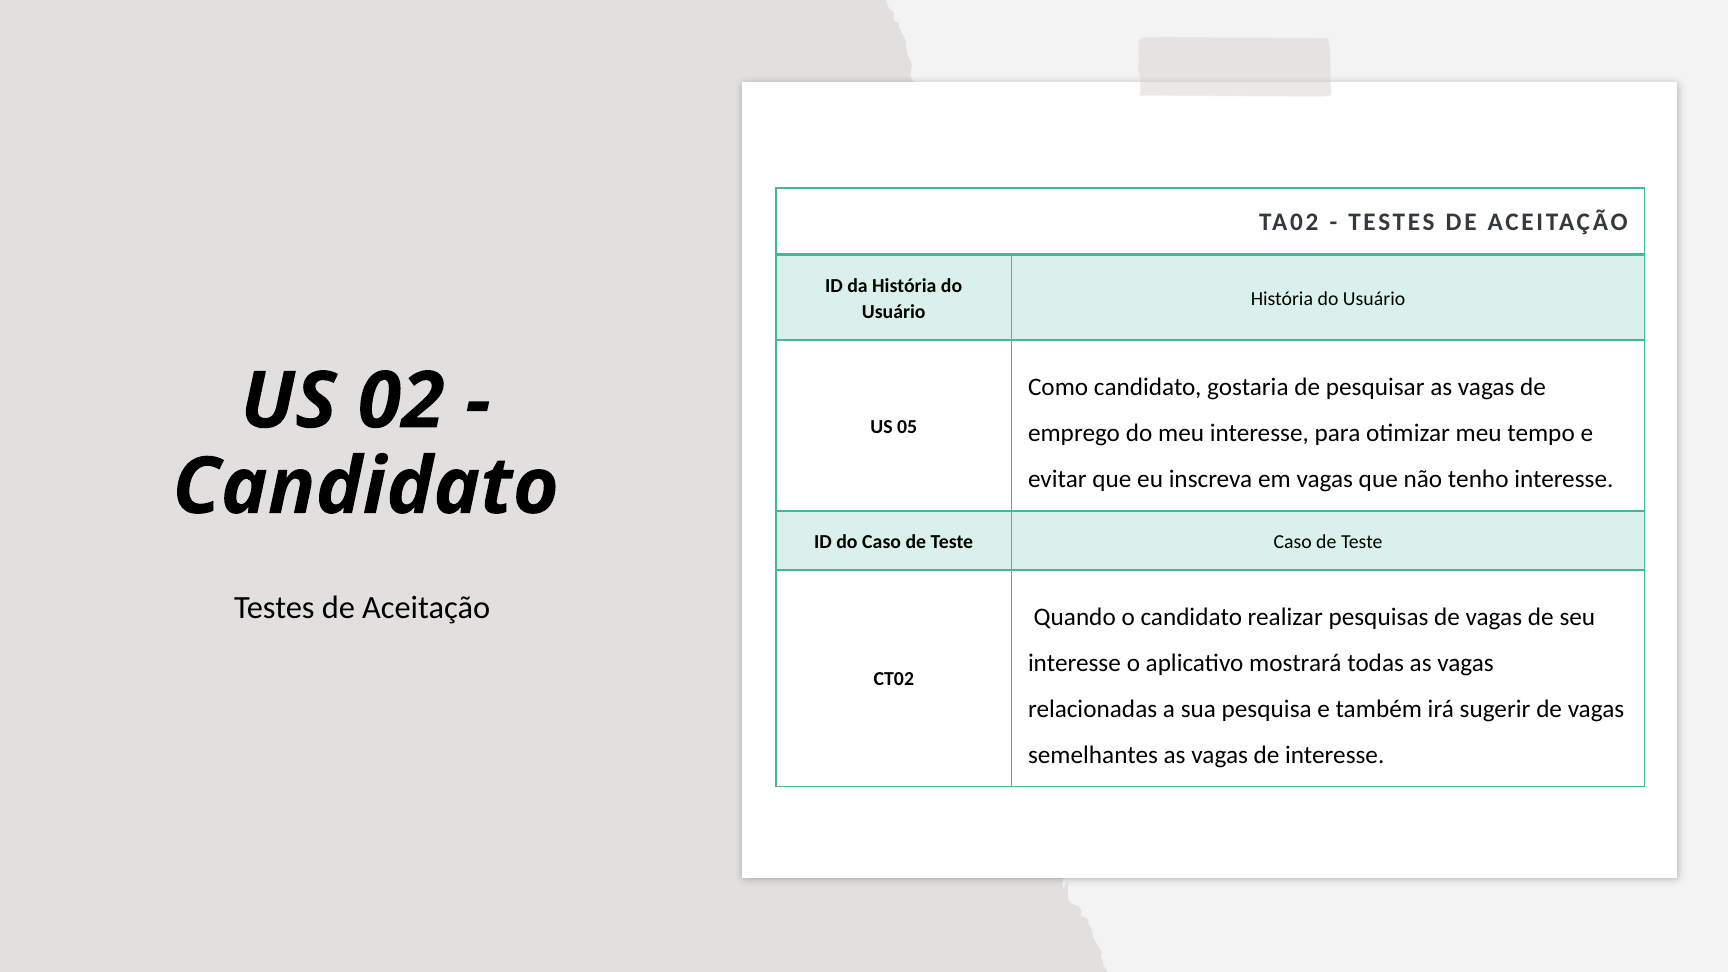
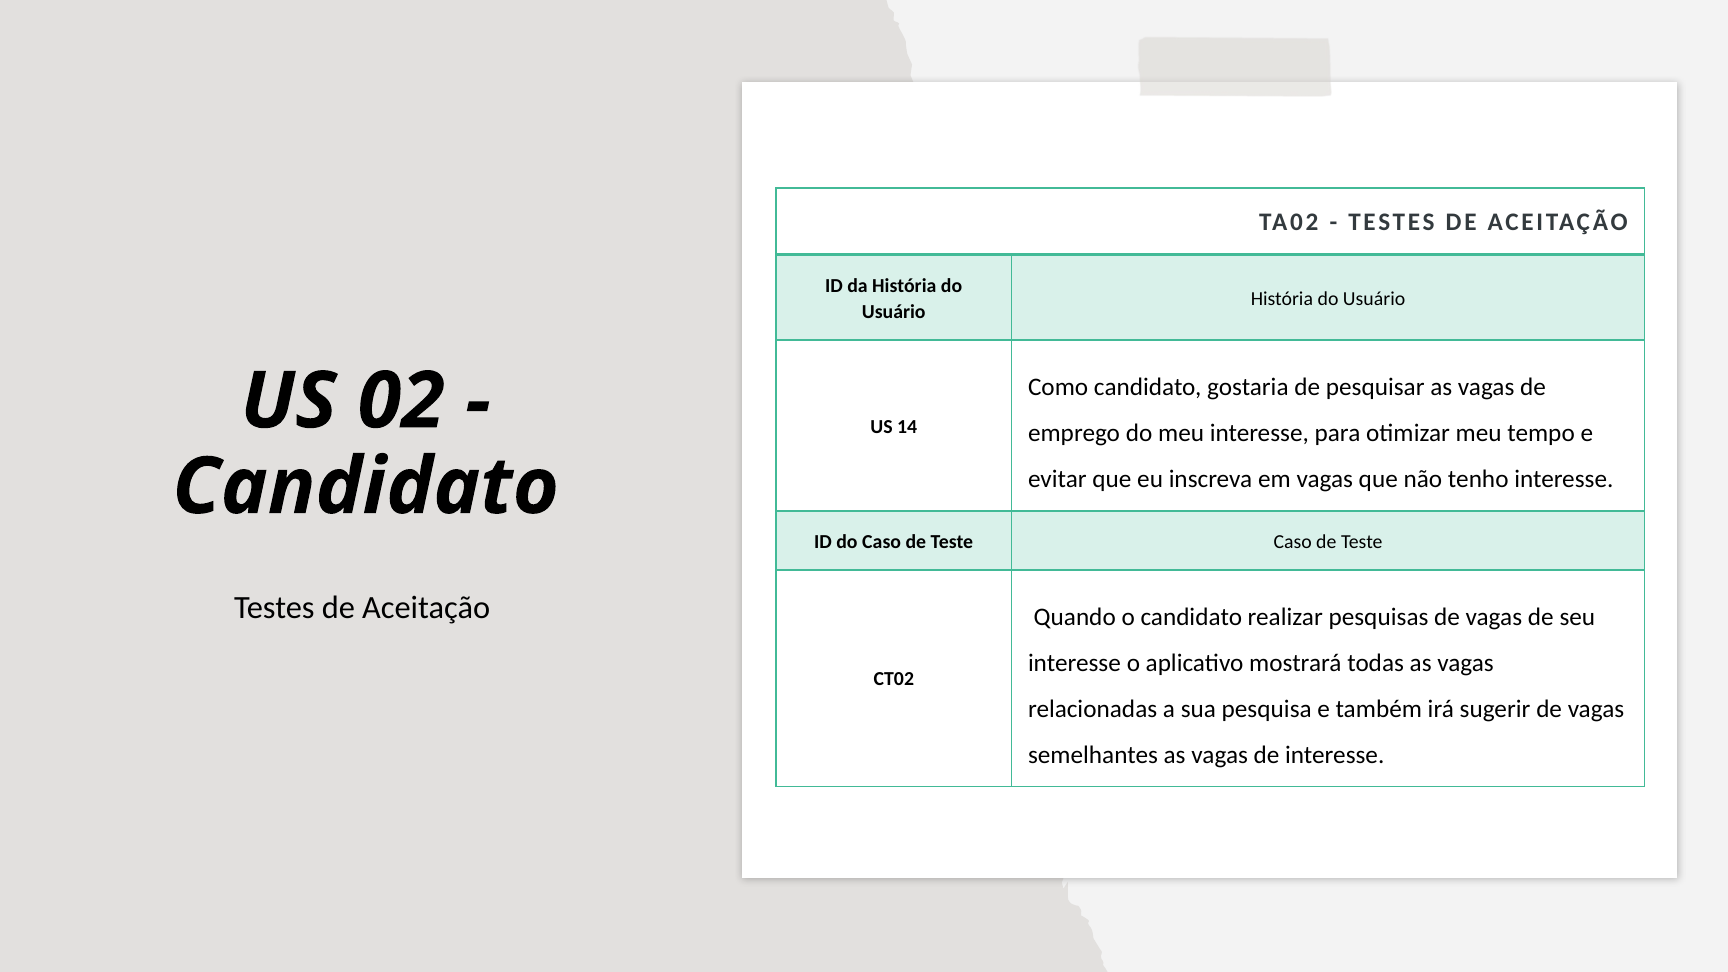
05: 05 -> 14
